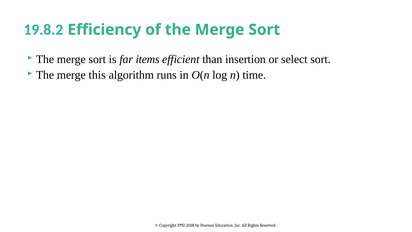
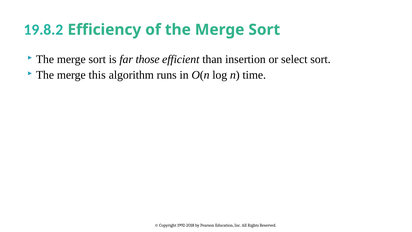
items: items -> those
